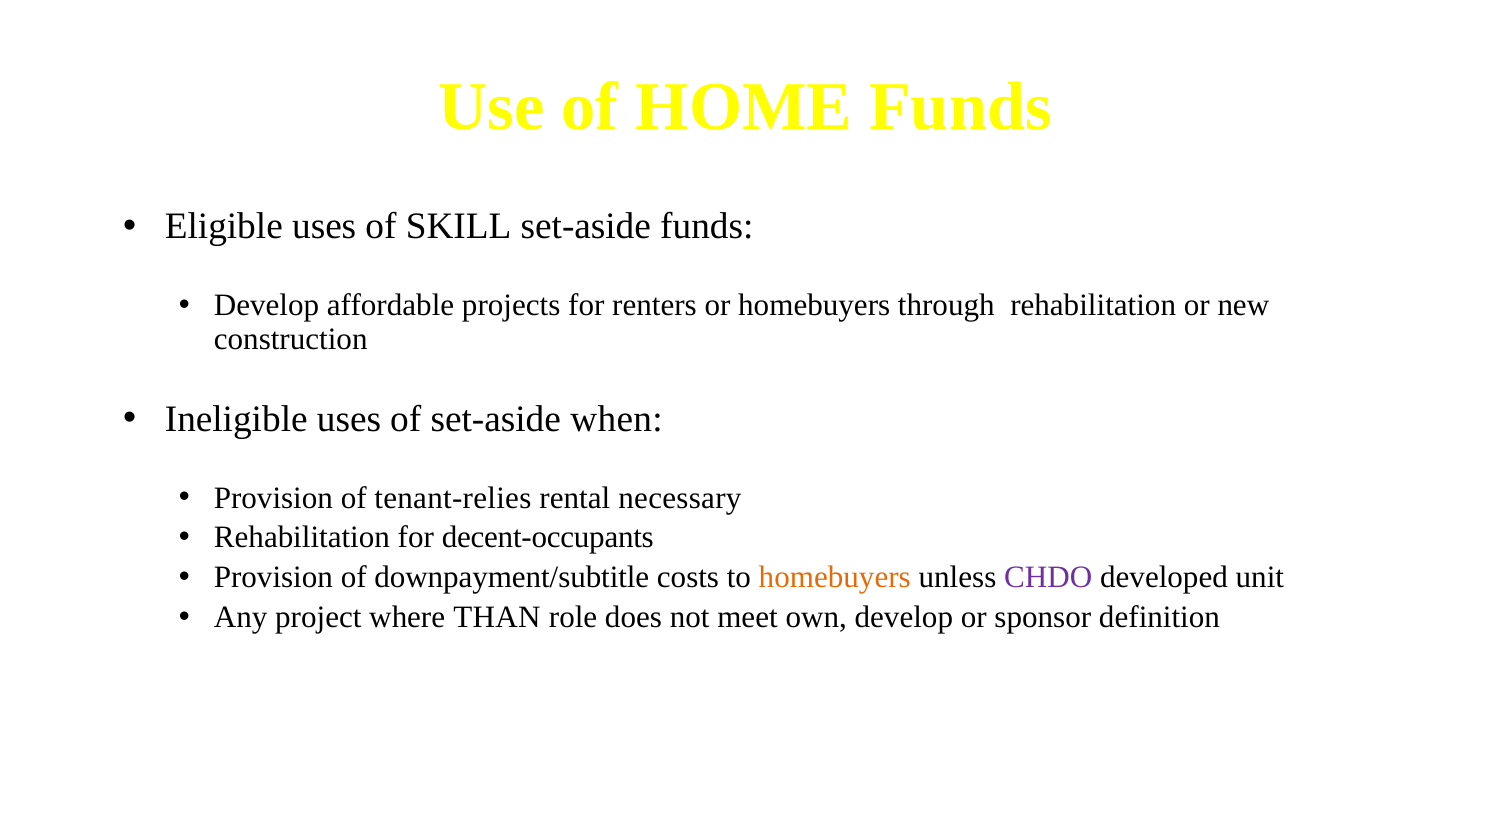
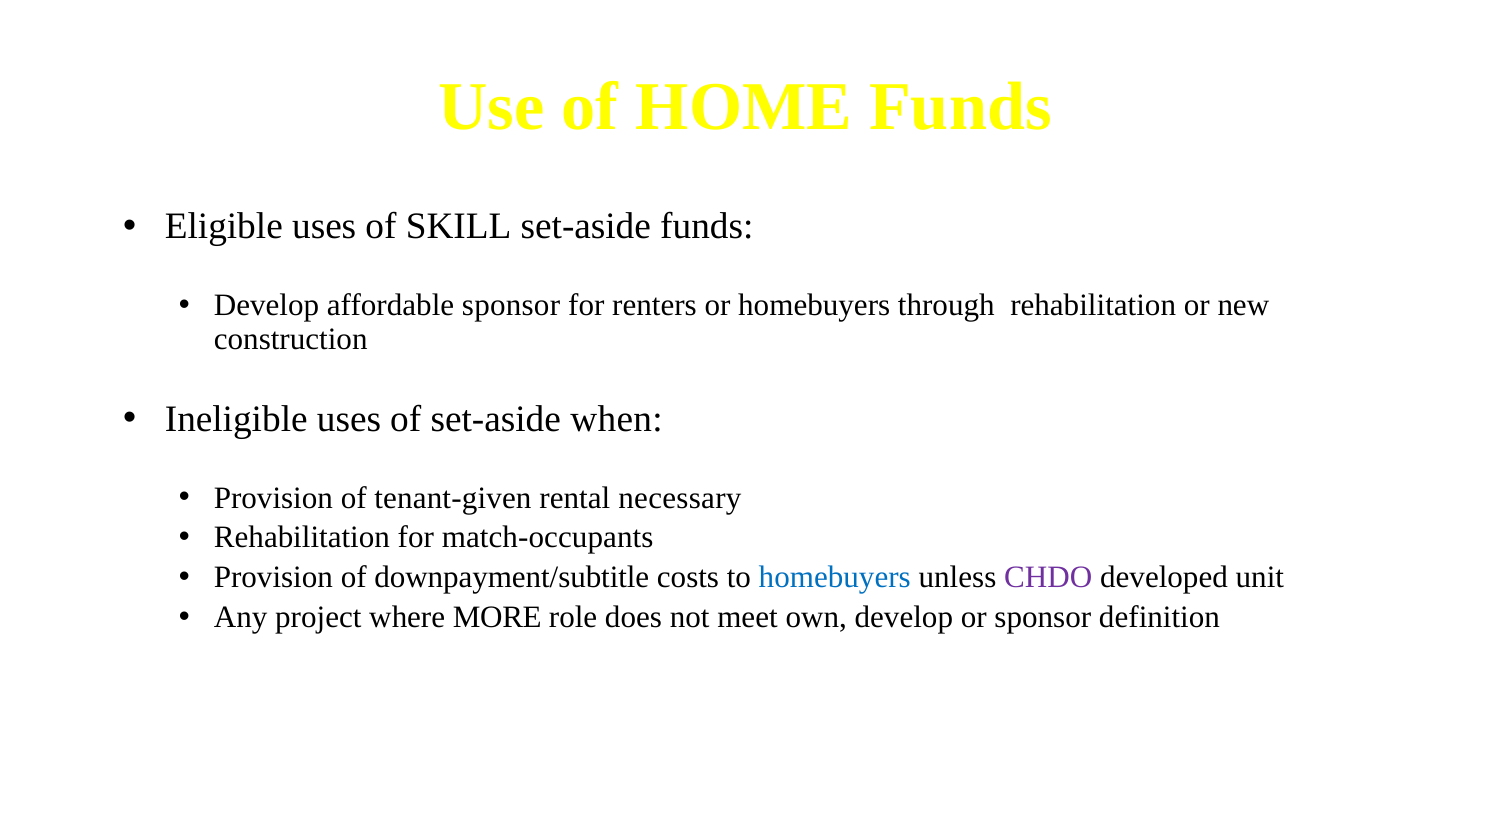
affordable projects: projects -> sponsor
tenant-relies: tenant-relies -> tenant-given
decent-occupants: decent-occupants -> match-occupants
homebuyers at (835, 577) colour: orange -> blue
THAN: THAN -> MORE
